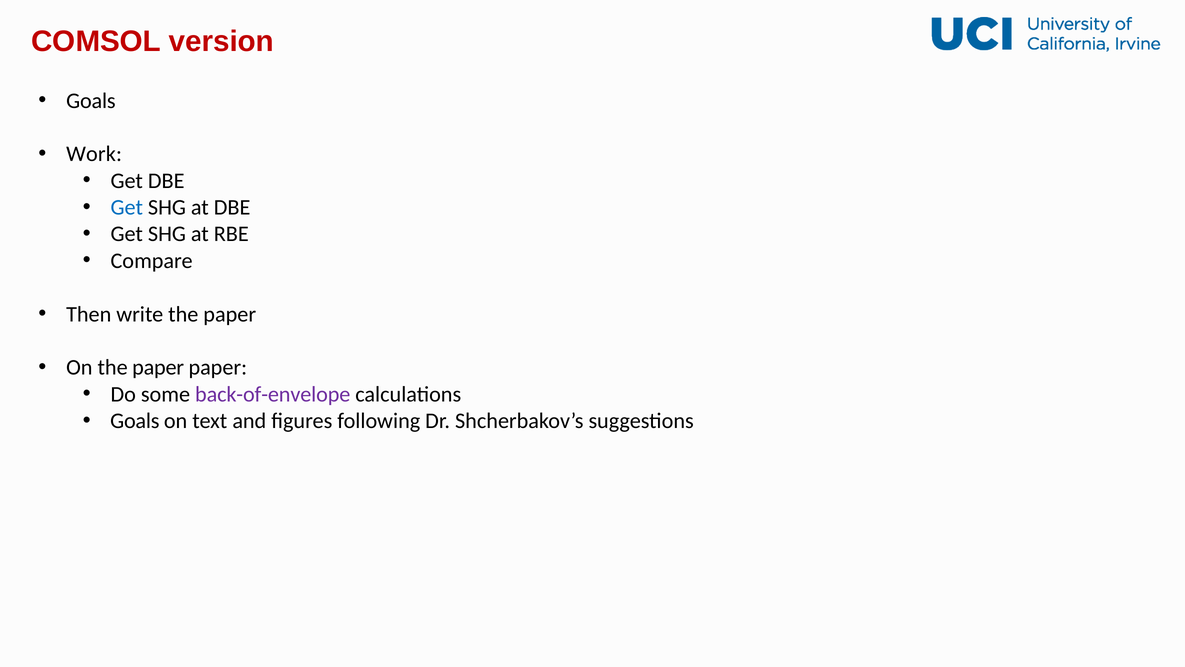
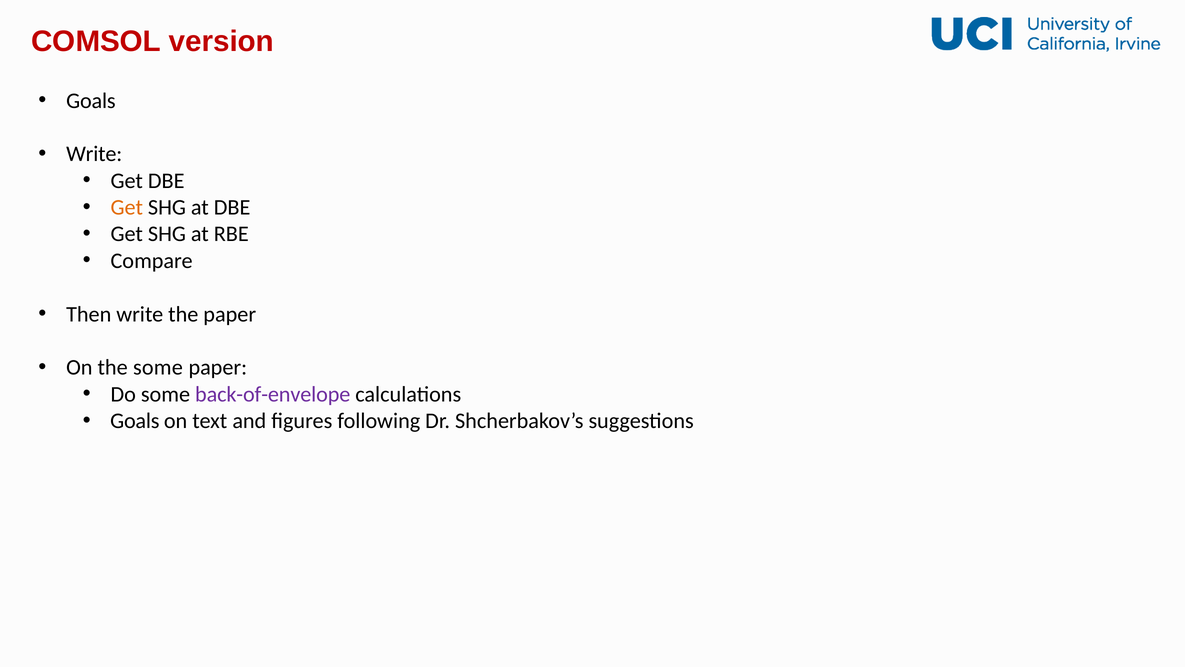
Work at (94, 154): Work -> Write
Get at (127, 207) colour: blue -> orange
On the paper: paper -> some
